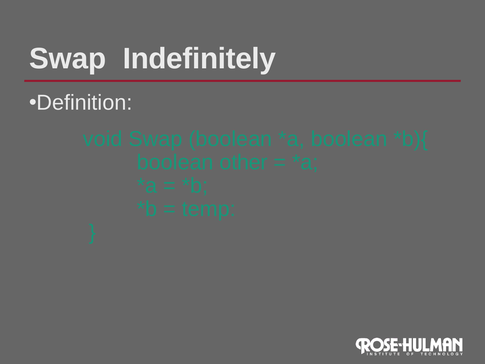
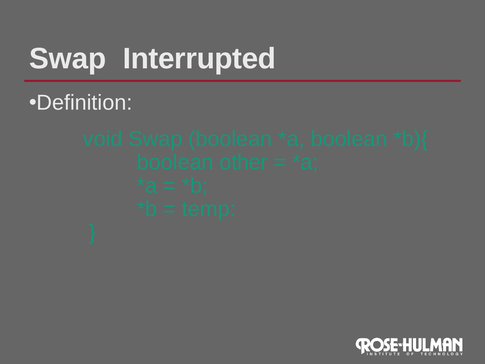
Indefinitely: Indefinitely -> Interrupted
